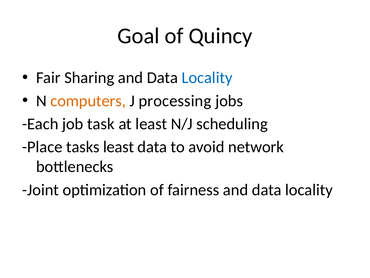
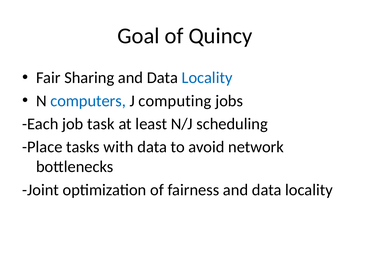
computers colour: orange -> blue
processing: processing -> computing
tasks least: least -> with
